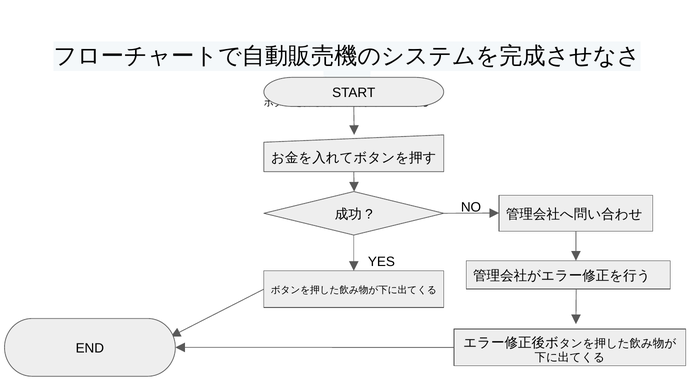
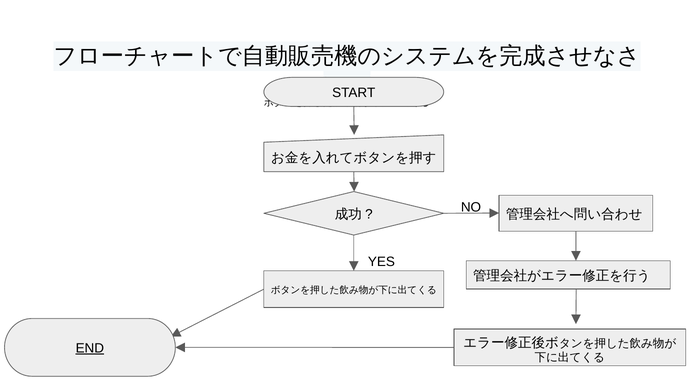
END underline: none -> present
